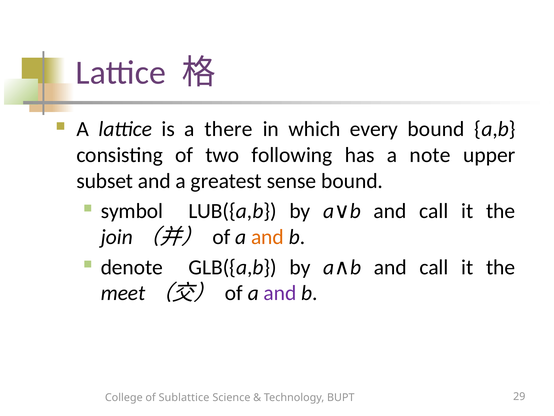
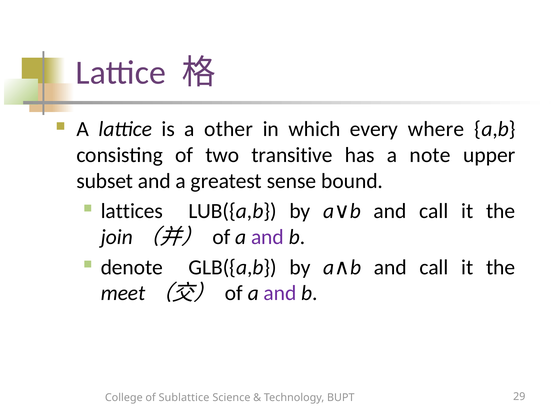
there: there -> other
every bound: bound -> where
following: following -> transitive
symbol: symbol -> lattices
and at (267, 237) colour: orange -> purple
